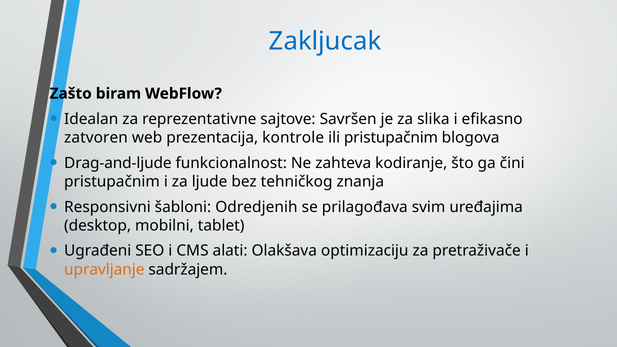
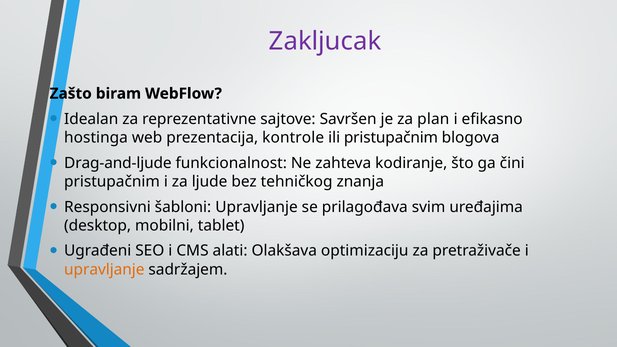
Zakljucak colour: blue -> purple
slika: slika -> plan
zatvoren: zatvoren -> hostinga
šabloni Odredjenih: Odredjenih -> Upravljanje
